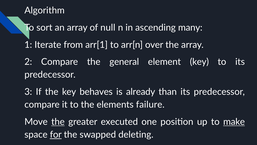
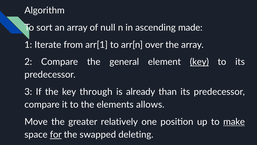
many: many -> made
key at (199, 62) underline: none -> present
behaves: behaves -> through
failure: failure -> allows
the at (58, 121) underline: present -> none
executed: executed -> relatively
